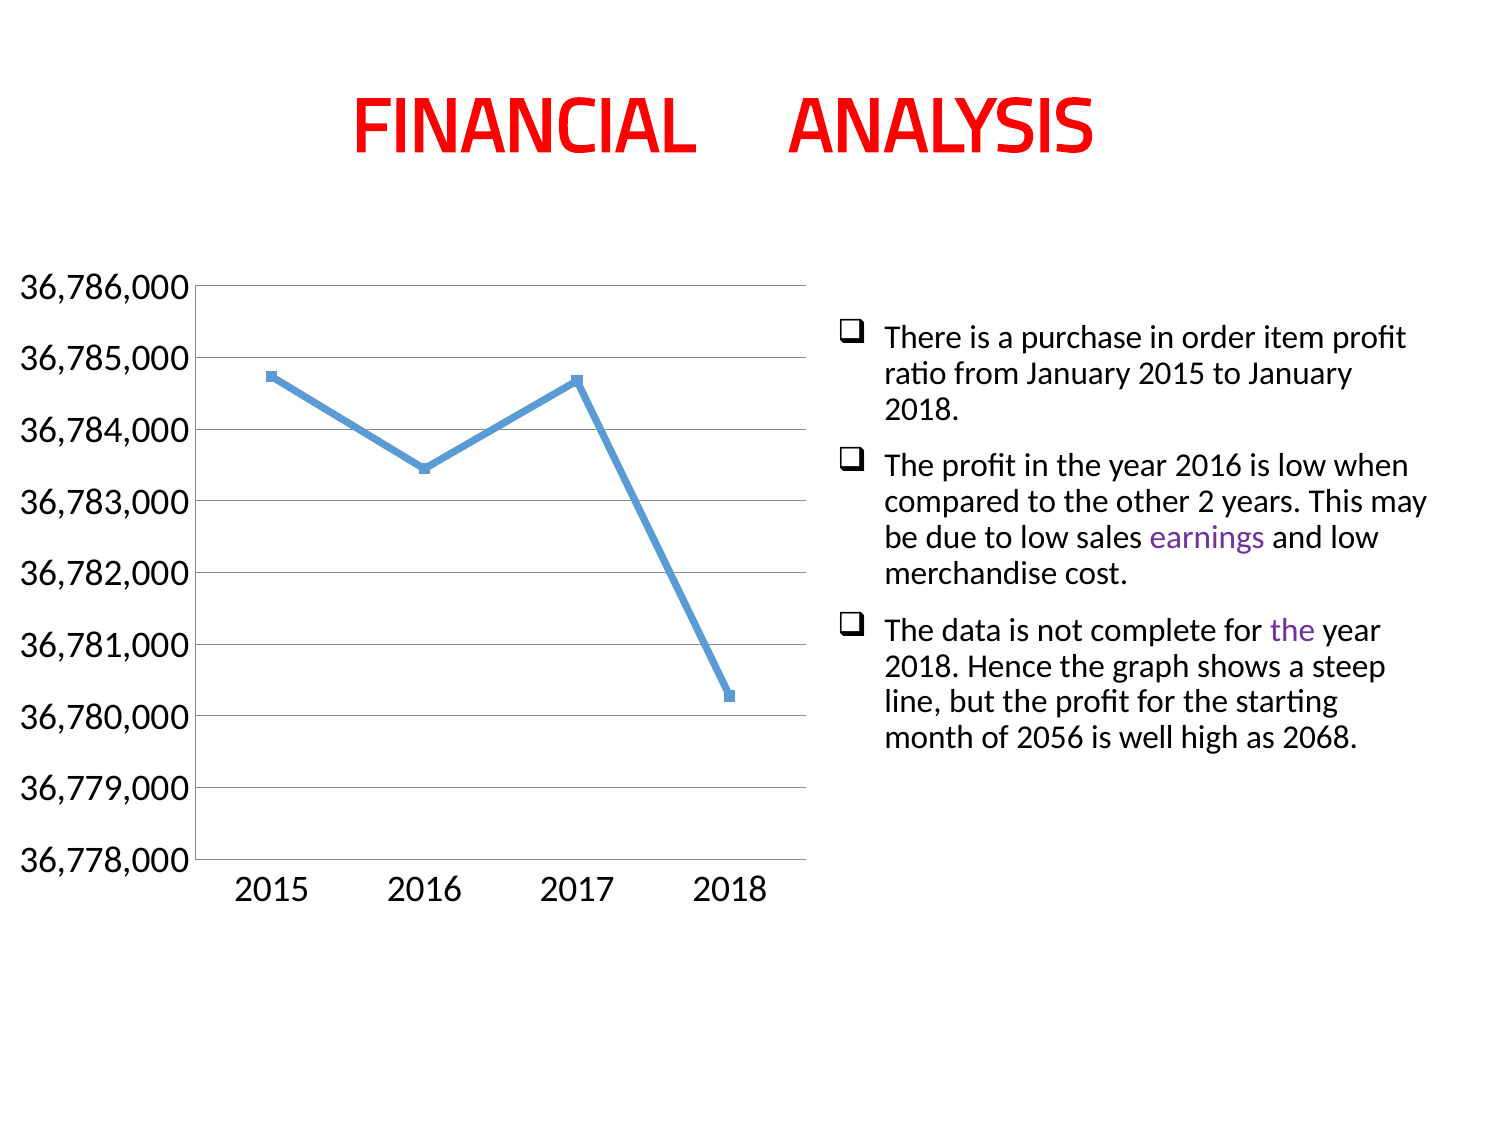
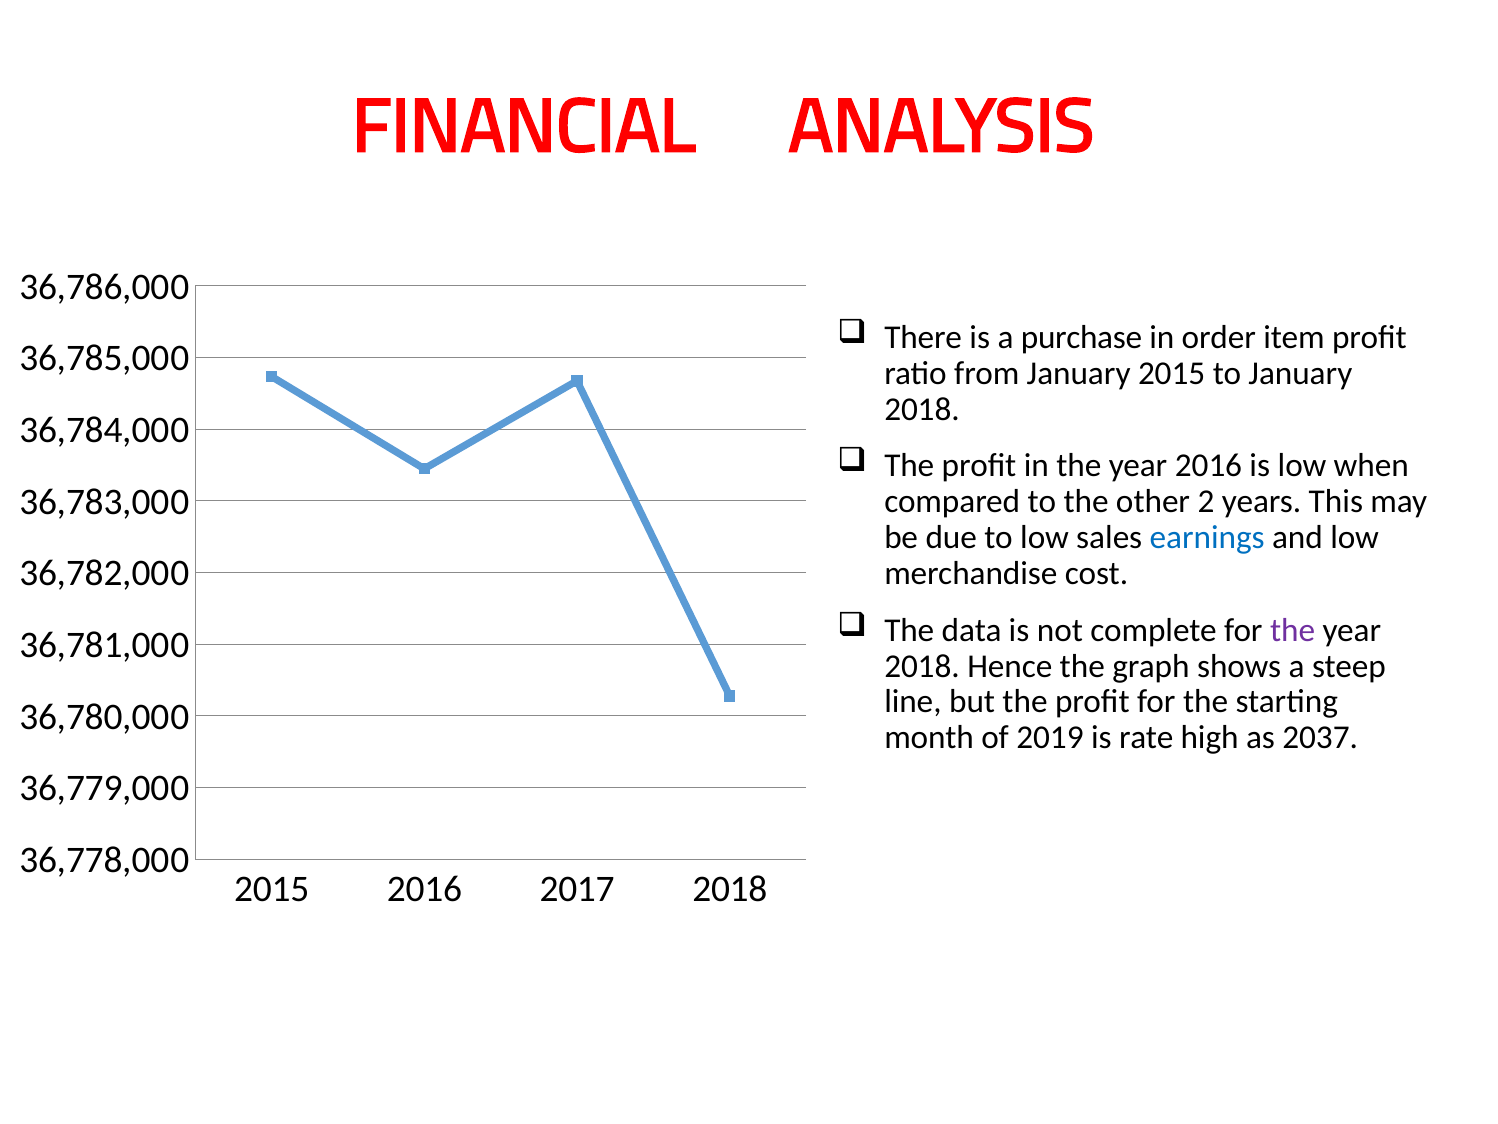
earnings colour: purple -> blue
2056: 2056 -> 2019
well: well -> rate
2068: 2068 -> 2037
